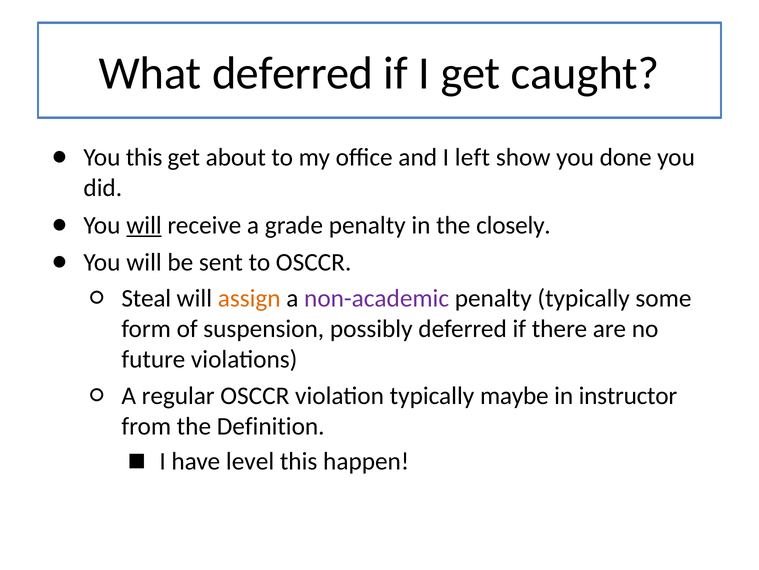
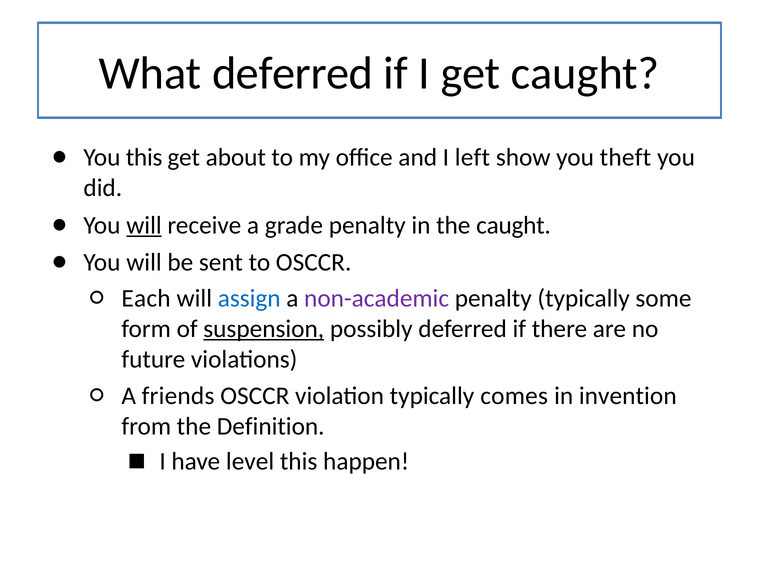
done: done -> theft
the closely: closely -> caught
Steal: Steal -> Each
assign colour: orange -> blue
suspension underline: none -> present
regular: regular -> friends
maybe: maybe -> comes
instructor: instructor -> invention
